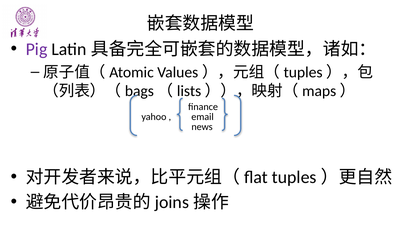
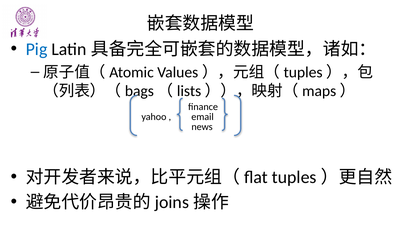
Pig colour: purple -> blue
